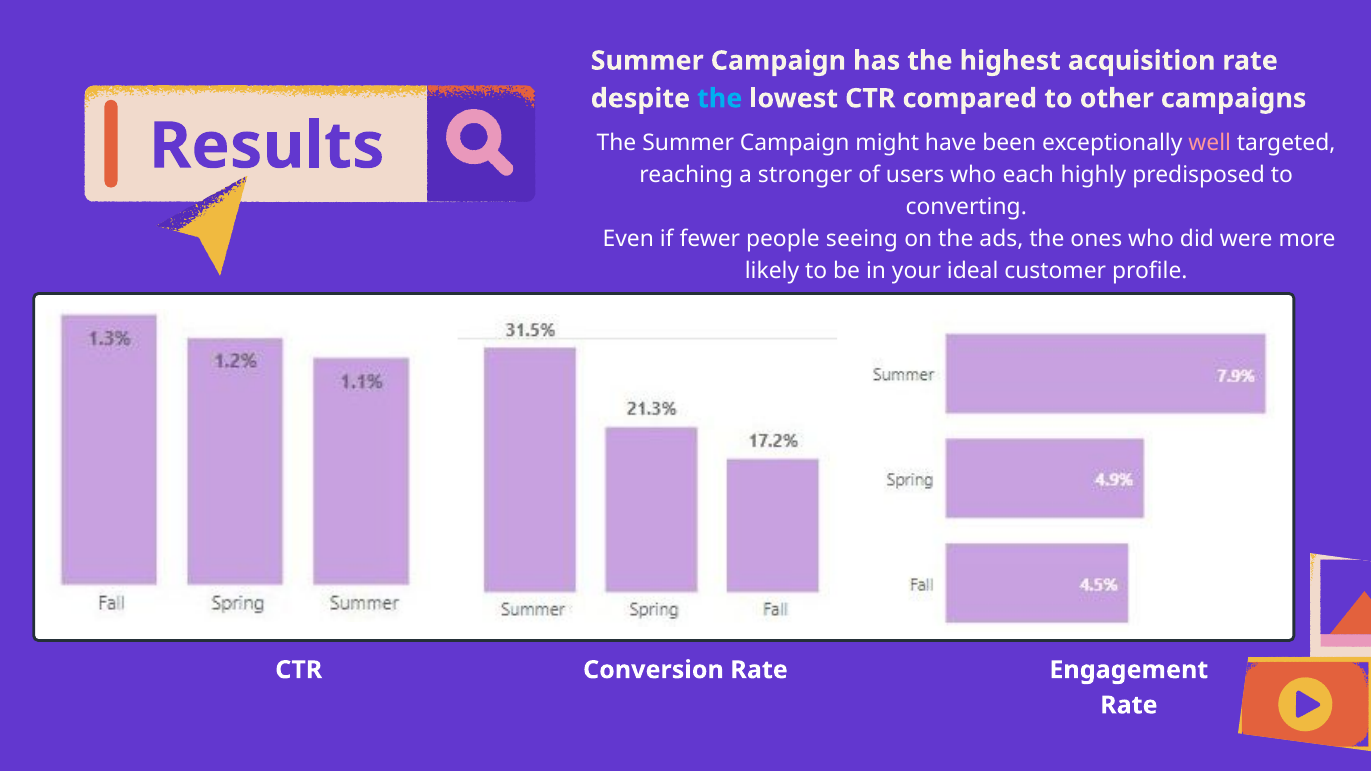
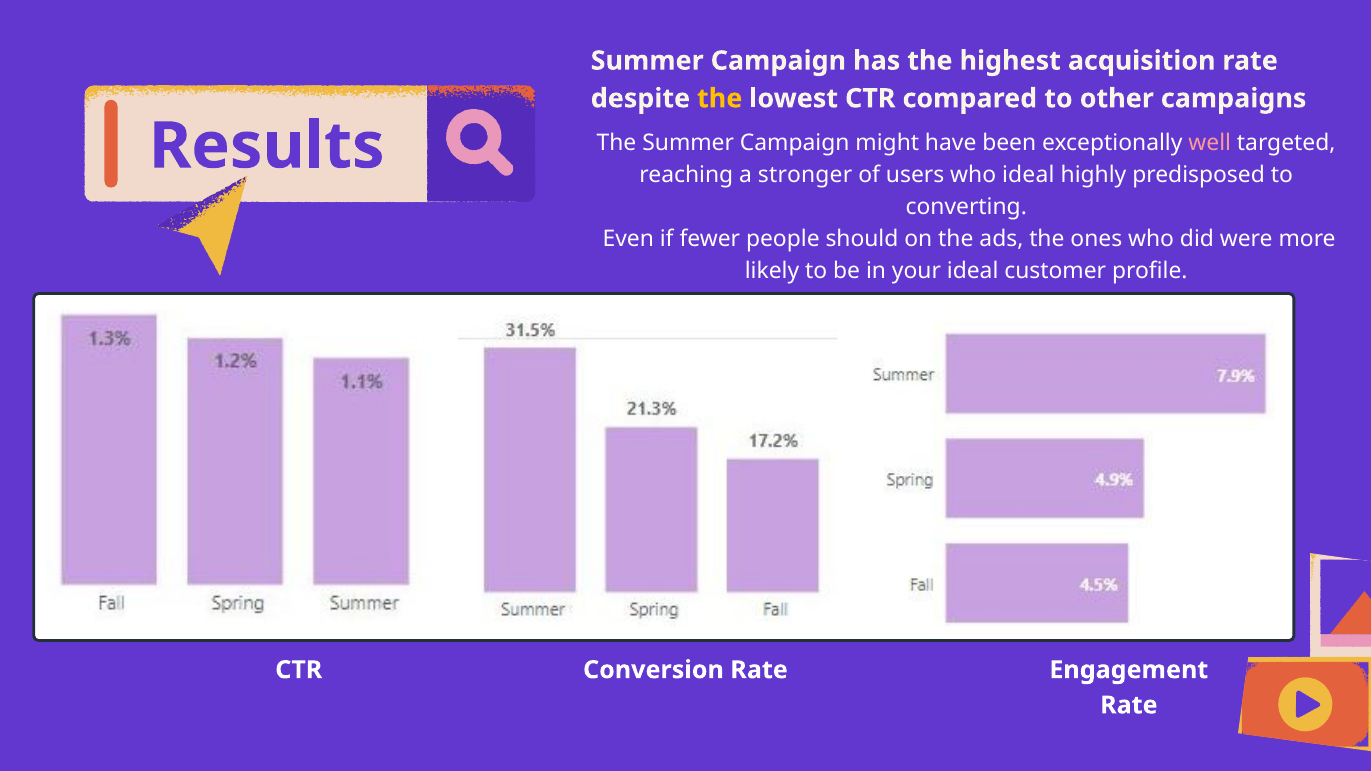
the at (720, 99) colour: light blue -> yellow
who each: each -> ideal
seeing: seeing -> should
